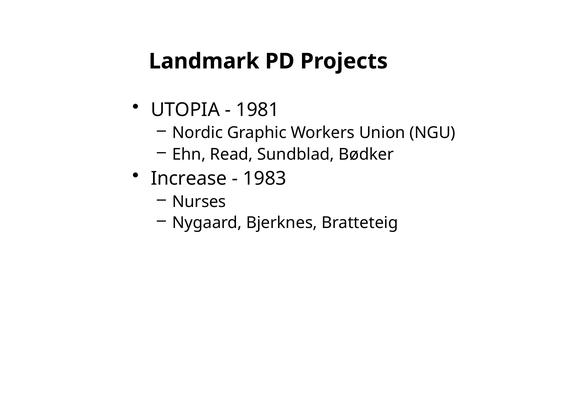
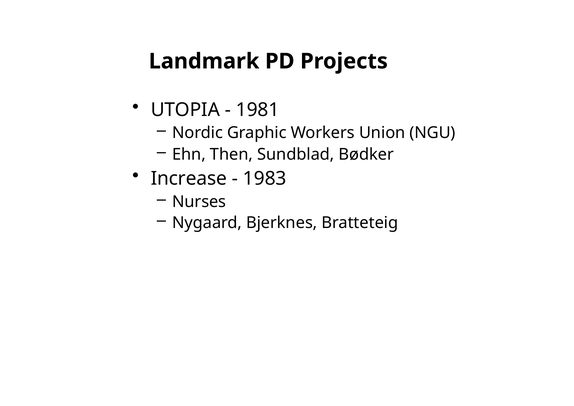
Read: Read -> Then
